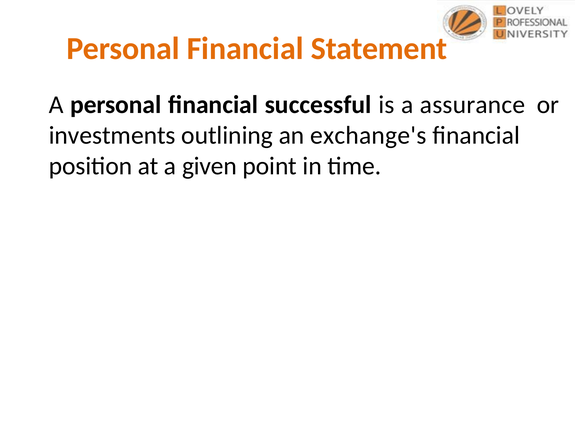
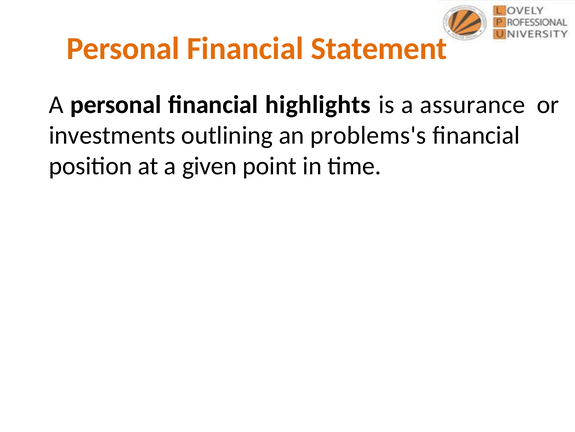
successful: successful -> highlights
exchange's: exchange's -> problems's
